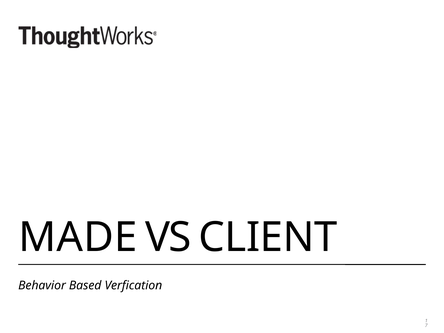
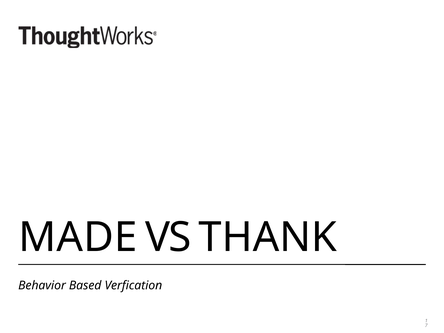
CLIENT: CLIENT -> THANK
